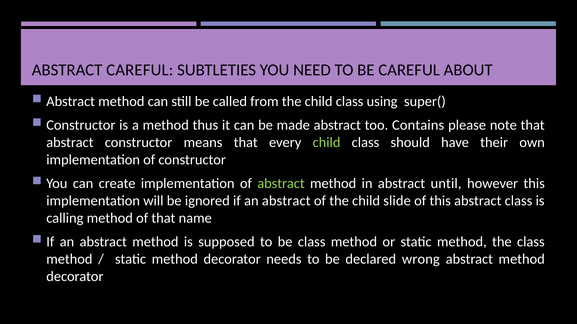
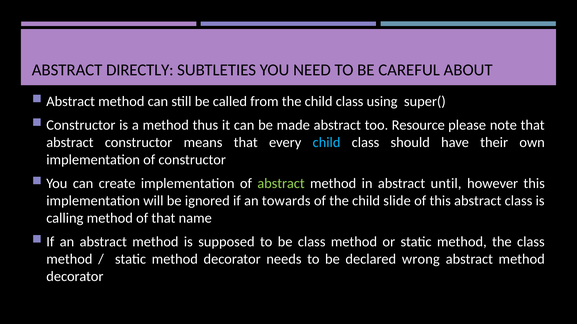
ABSTRACT CAREFUL: CAREFUL -> DIRECTLY
Contains: Contains -> Resource
child at (327, 143) colour: light green -> light blue
ignored if an abstract: abstract -> towards
